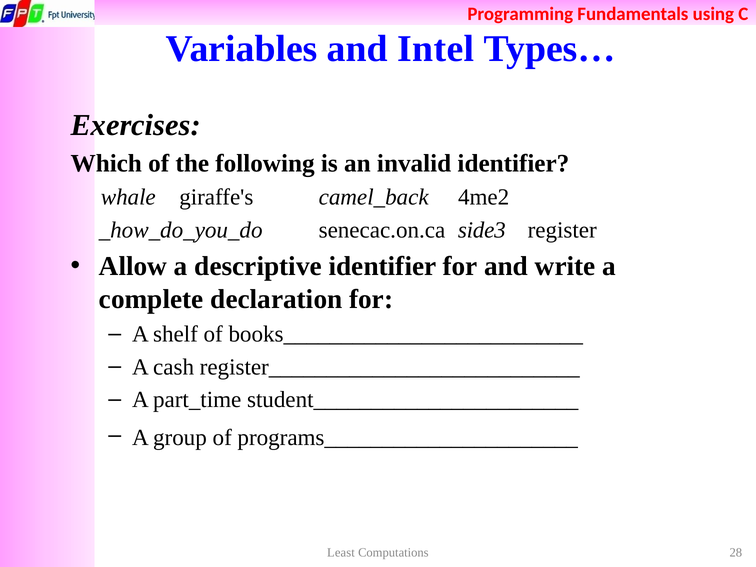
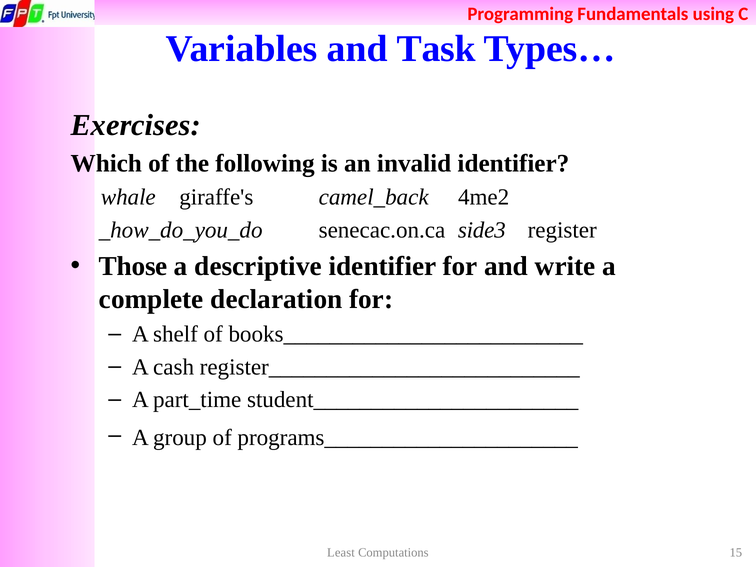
Intel: Intel -> Task
Allow: Allow -> Those
28: 28 -> 15
